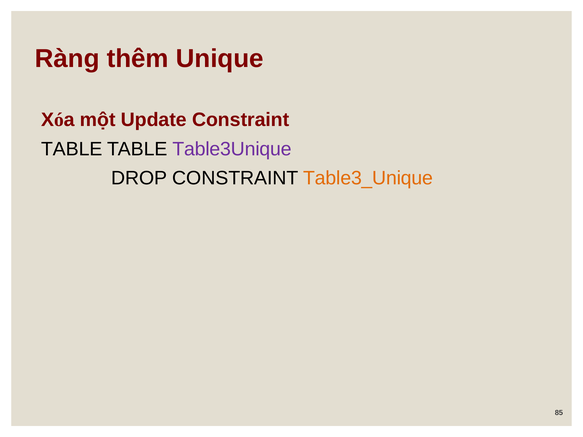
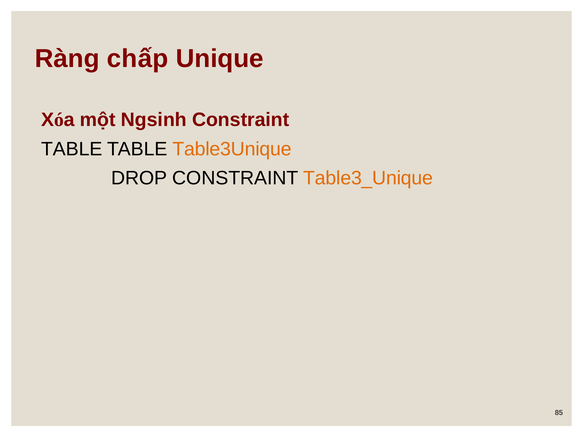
thêm: thêm -> chấp
Update: Update -> Ngsinh
Table3Unique colour: purple -> orange
